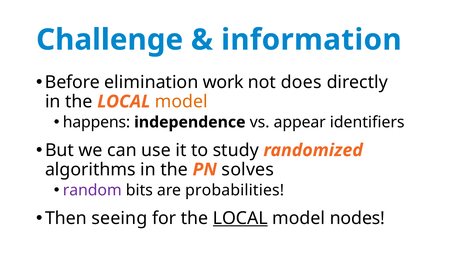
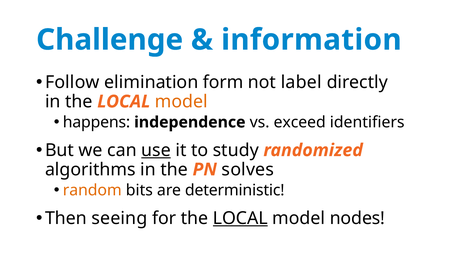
Before: Before -> Follow
work: work -> form
does: does -> label
appear: appear -> exceed
use underline: none -> present
random colour: purple -> orange
probabilities: probabilities -> deterministic
